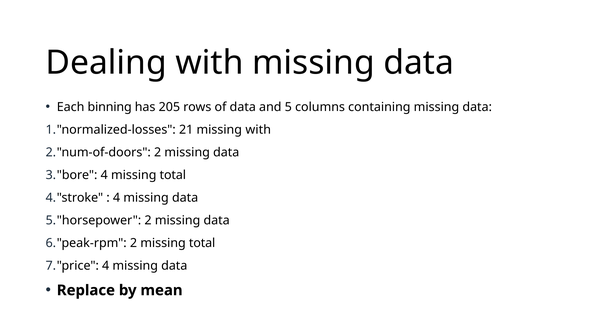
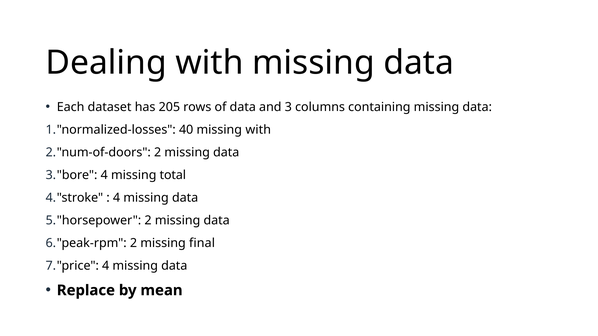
binning: binning -> dataset
5: 5 -> 3
21: 21 -> 40
2 missing total: total -> final
